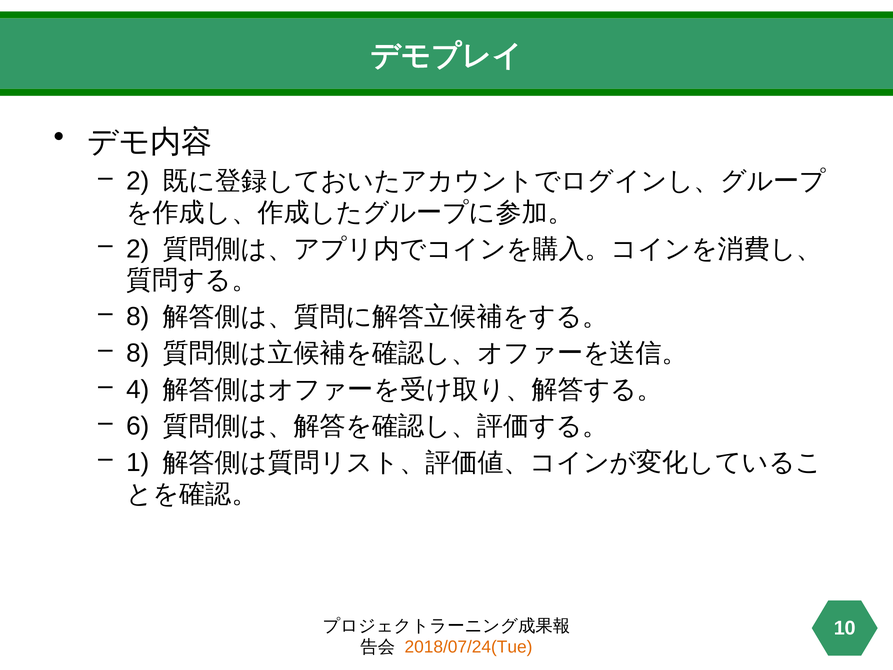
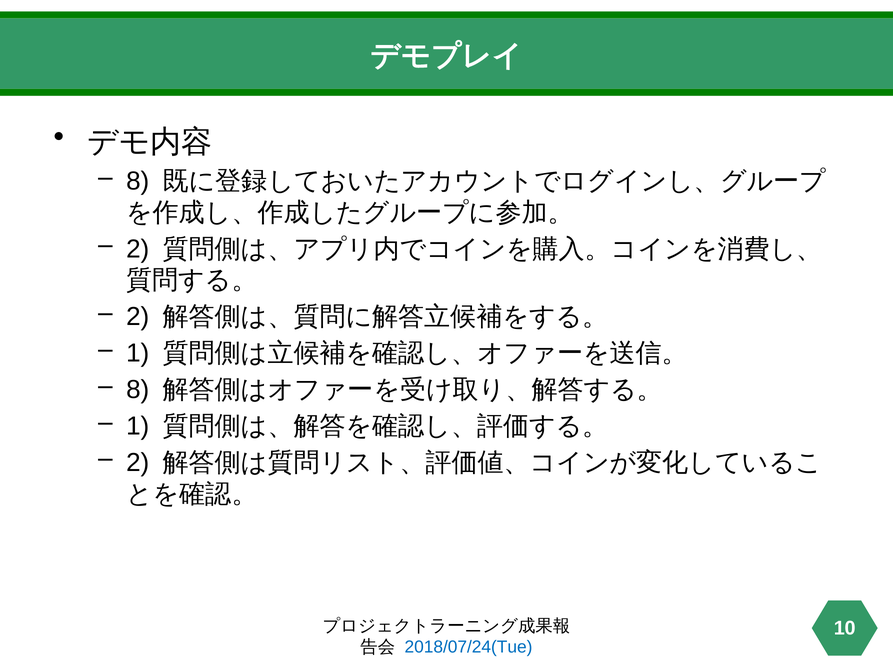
2 at (138, 181): 2 -> 8
8 at (138, 317): 8 -> 2
8 at (138, 353): 8 -> 1
4 at (138, 390): 4 -> 8
6 at (138, 426): 6 -> 1
1 at (138, 462): 1 -> 2
2018/07/24(Tue colour: orange -> blue
